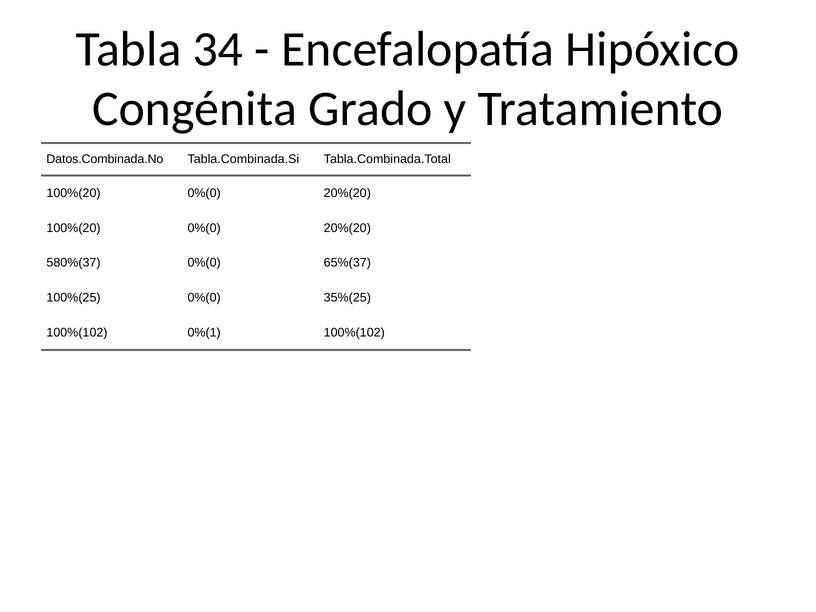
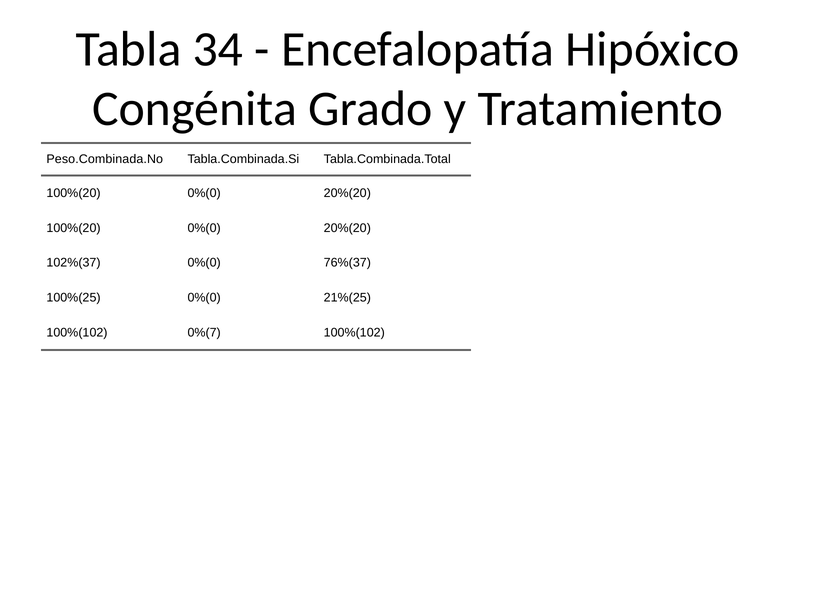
Datos.Combinada.No: Datos.Combinada.No -> Peso.Combinada.No
580%(37: 580%(37 -> 102%(37
65%(37: 65%(37 -> 76%(37
35%(25: 35%(25 -> 21%(25
0%(1: 0%(1 -> 0%(7
